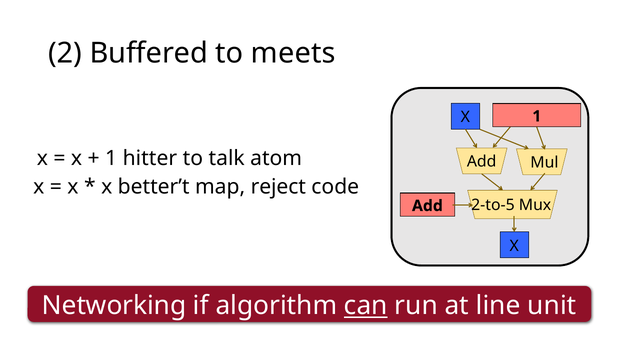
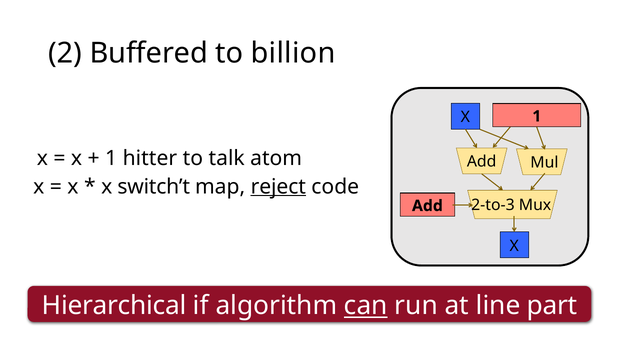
meets: meets -> billion
better’t: better’t -> switch’t
reject underline: none -> present
2-to-5: 2-to-5 -> 2-to-3
Networking: Networking -> Hierarchical
unit: unit -> part
